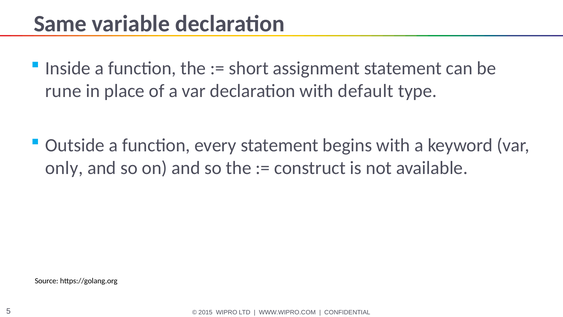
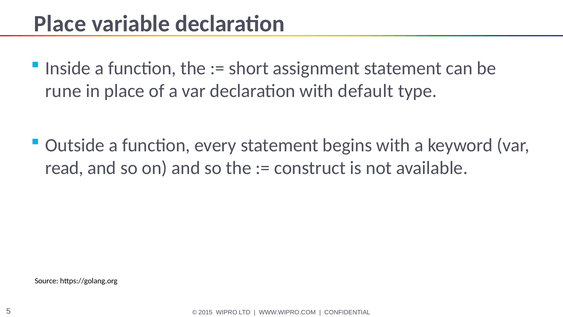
Same at (60, 24): Same -> Place
only: only -> read
